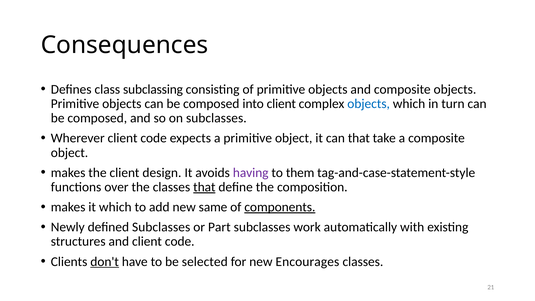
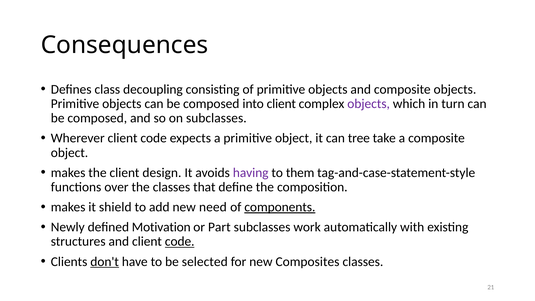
subclassing: subclassing -> decoupling
objects at (369, 104) colour: blue -> purple
can that: that -> tree
that at (204, 187) underline: present -> none
it which: which -> shield
same: same -> need
defined Subclasses: Subclasses -> Motivation
code at (180, 242) underline: none -> present
Encourages: Encourages -> Composites
